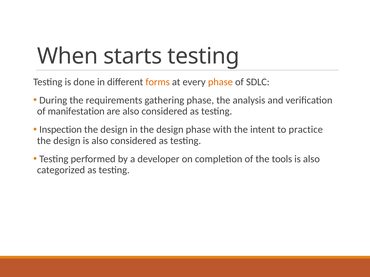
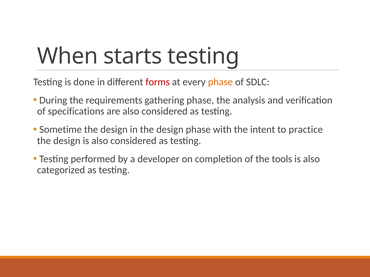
forms colour: orange -> red
manifestation: manifestation -> specifications
Inspection: Inspection -> Sometime
